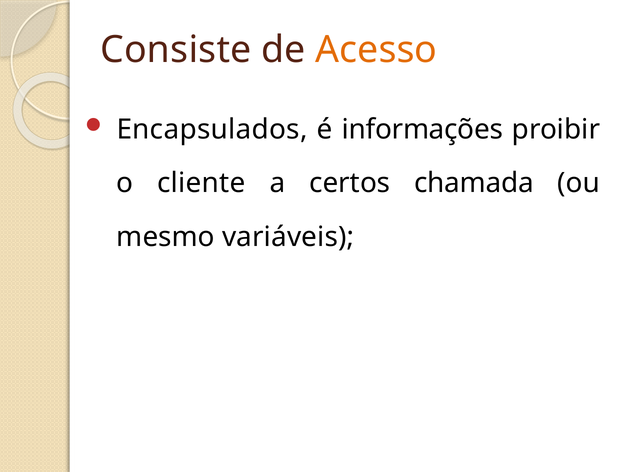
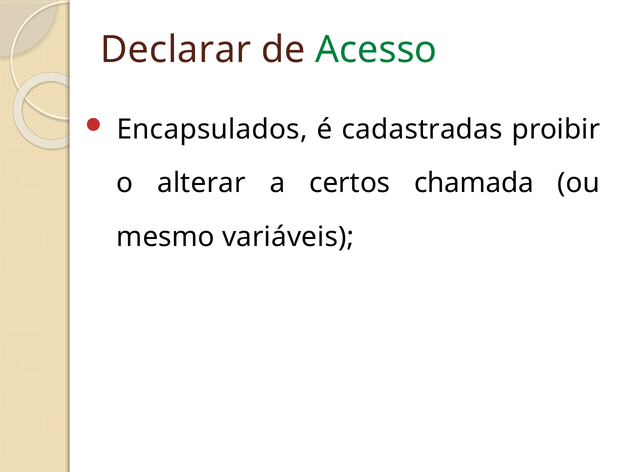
Consiste: Consiste -> Declarar
Acesso colour: orange -> green
informações: informações -> cadastradas
cliente: cliente -> alterar
